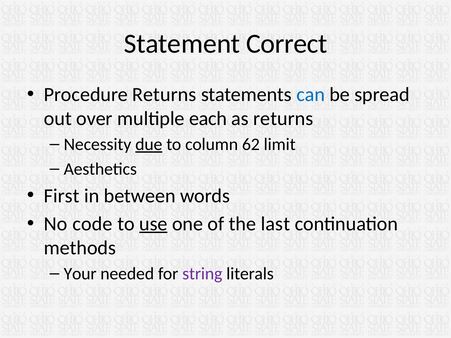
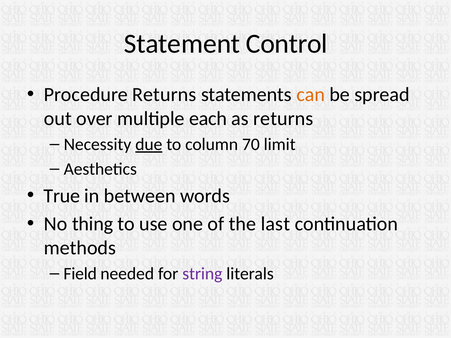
Correct: Correct -> Control
can colour: blue -> orange
62: 62 -> 70
First: First -> True
code: code -> thing
use underline: present -> none
Your: Your -> Field
